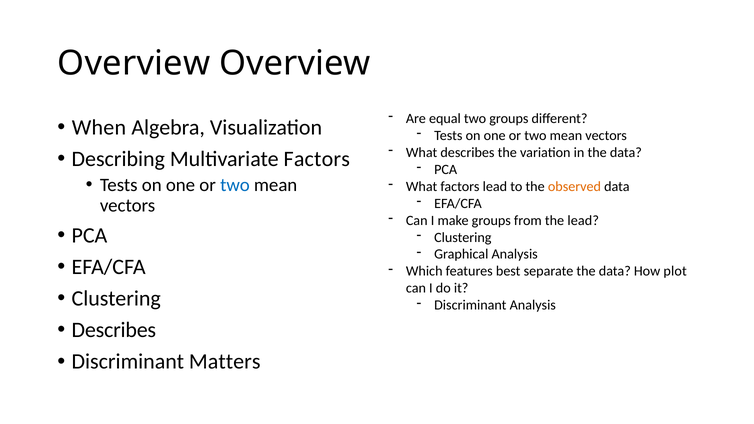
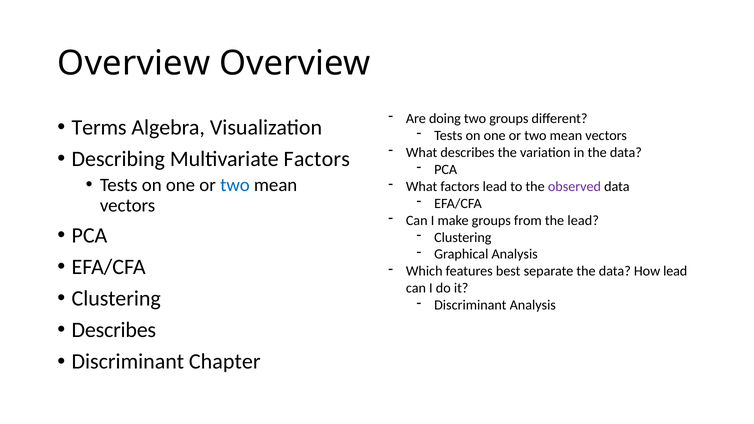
equal: equal -> doing
When: When -> Terms
observed colour: orange -> purple
How plot: plot -> lead
Matters: Matters -> Chapter
